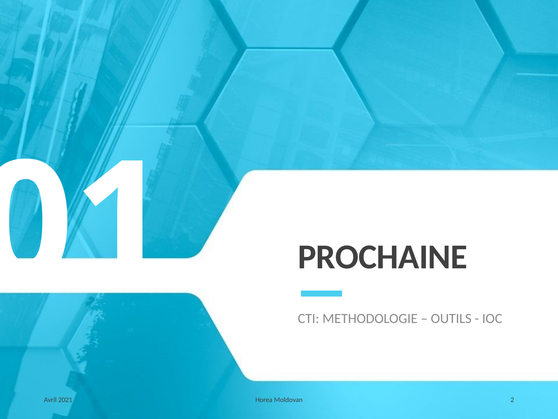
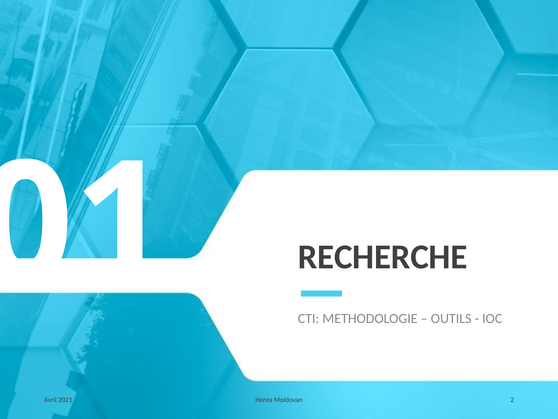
PROCHAINE: PROCHAINE -> RECHERCHE
